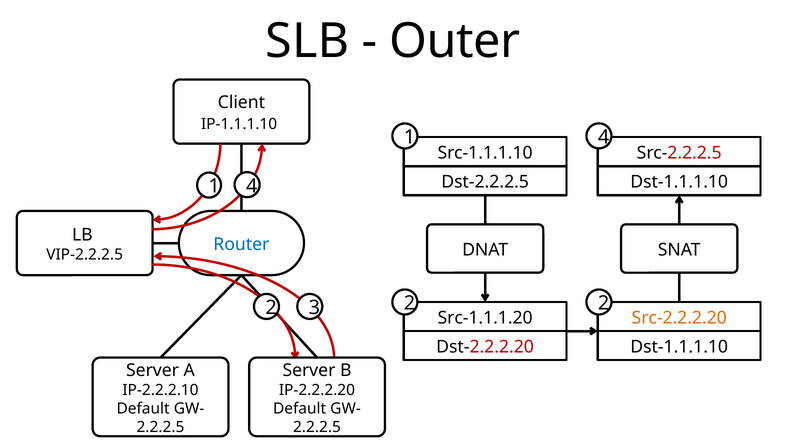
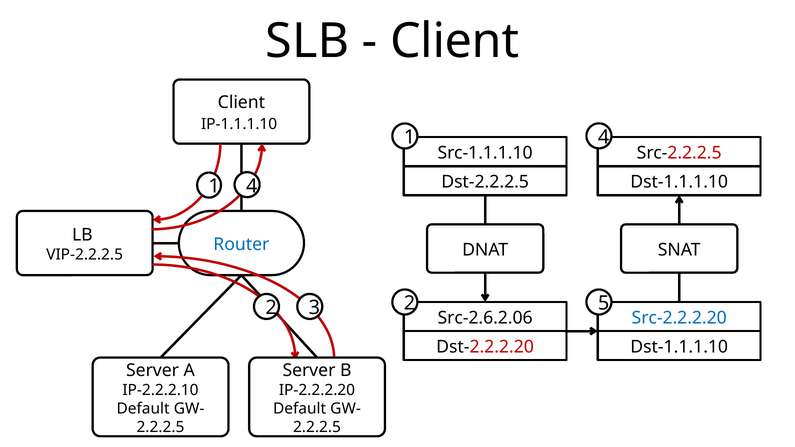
Outer at (455, 41): Outer -> Client
2 2: 2 -> 5
Src-1.1.1.20: Src-1.1.1.20 -> Src-2.6.2.06
Src-2.2.2.20 colour: orange -> blue
